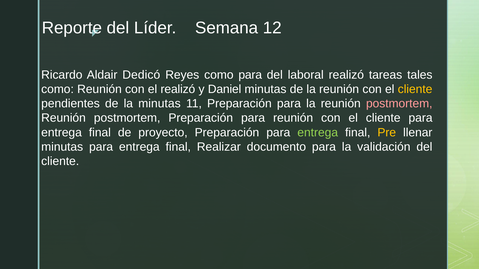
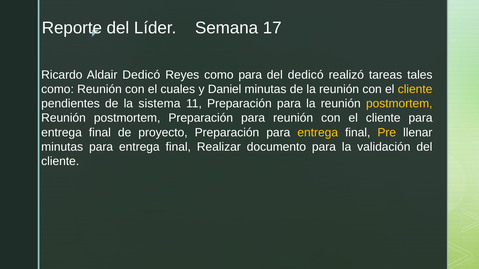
12: 12 -> 17
del laboral: laboral -> dedicó
el realizó: realizó -> cuales
la minutas: minutas -> sistema
postmortem at (399, 104) colour: pink -> yellow
entrega at (318, 133) colour: light green -> yellow
